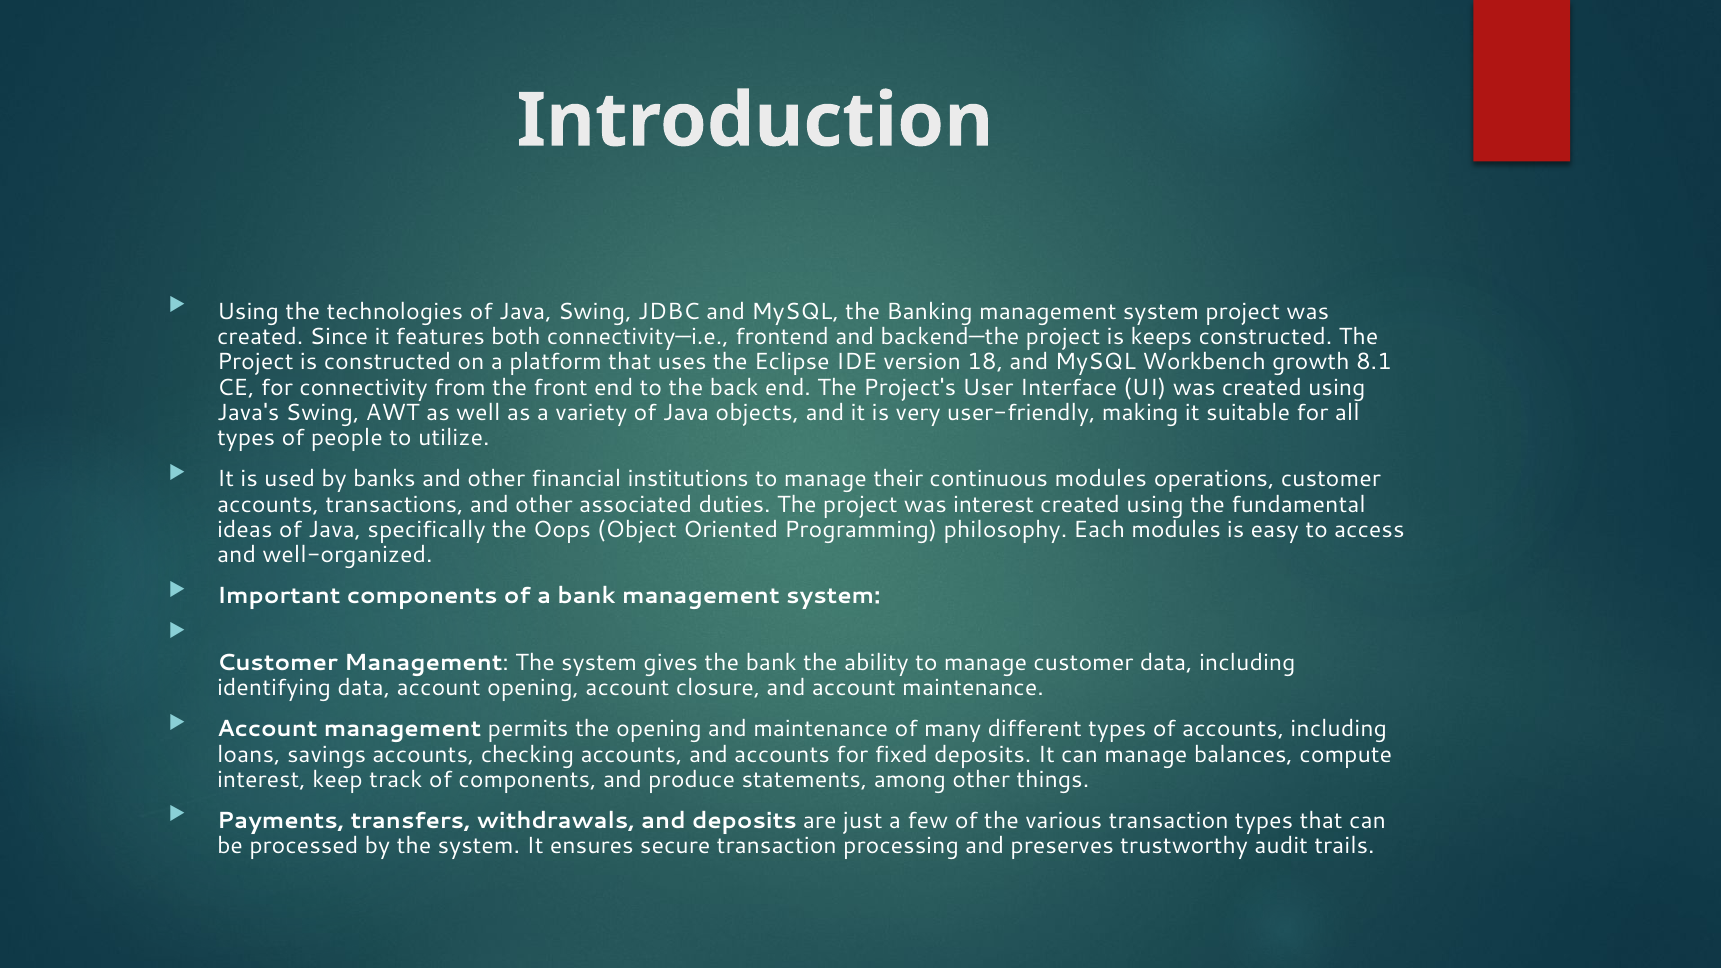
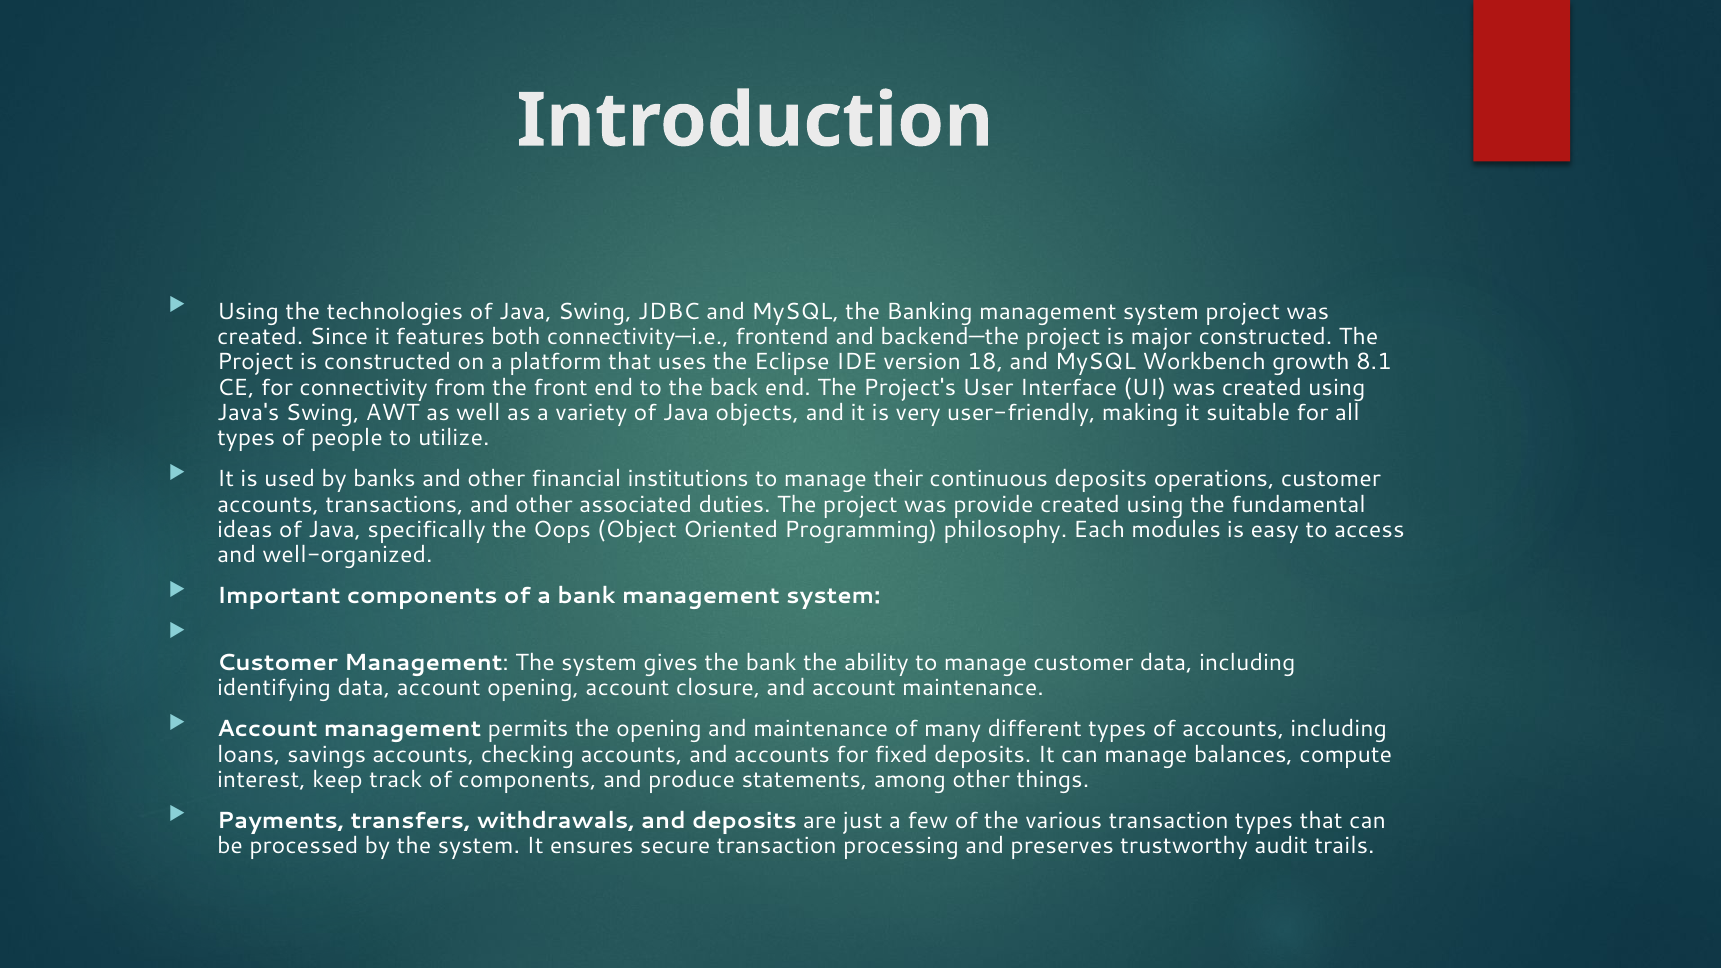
keeps: keeps -> major
continuous modules: modules -> deposits
was interest: interest -> provide
